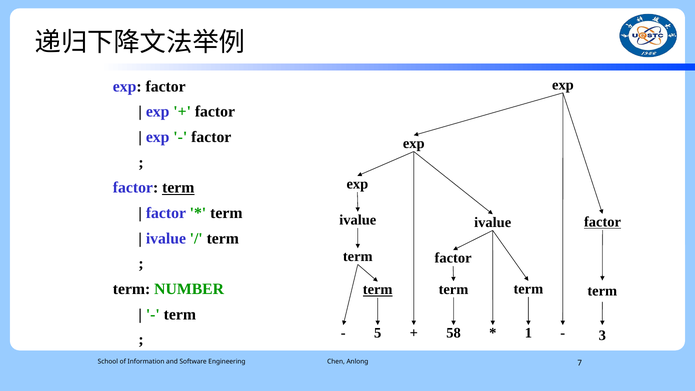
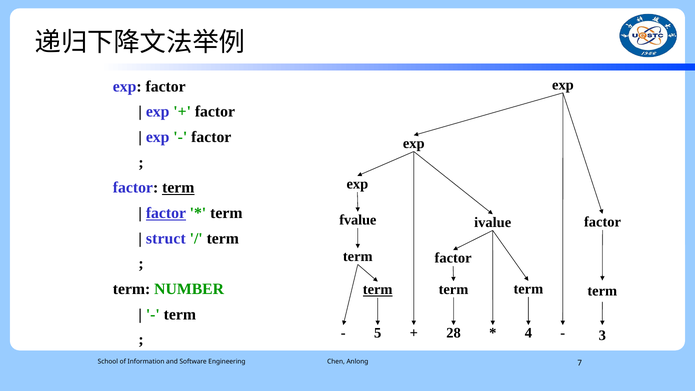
factor at (166, 213) underline: none -> present
ivalue at (358, 220): ivalue -> fvalue
factor at (603, 222) underline: present -> none
ivalue at (166, 238): ivalue -> struct
58: 58 -> 28
1: 1 -> 4
